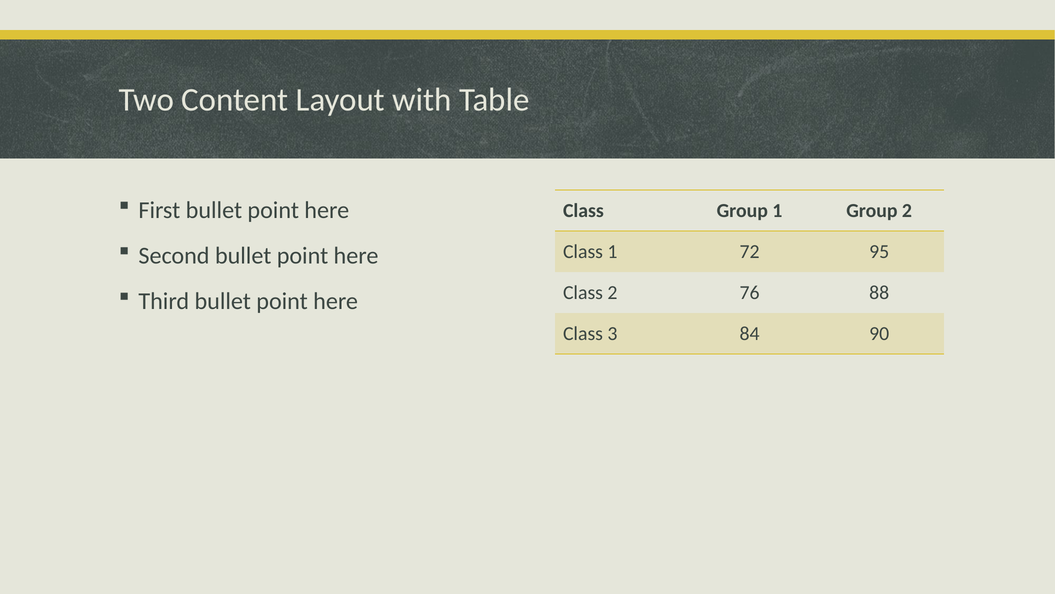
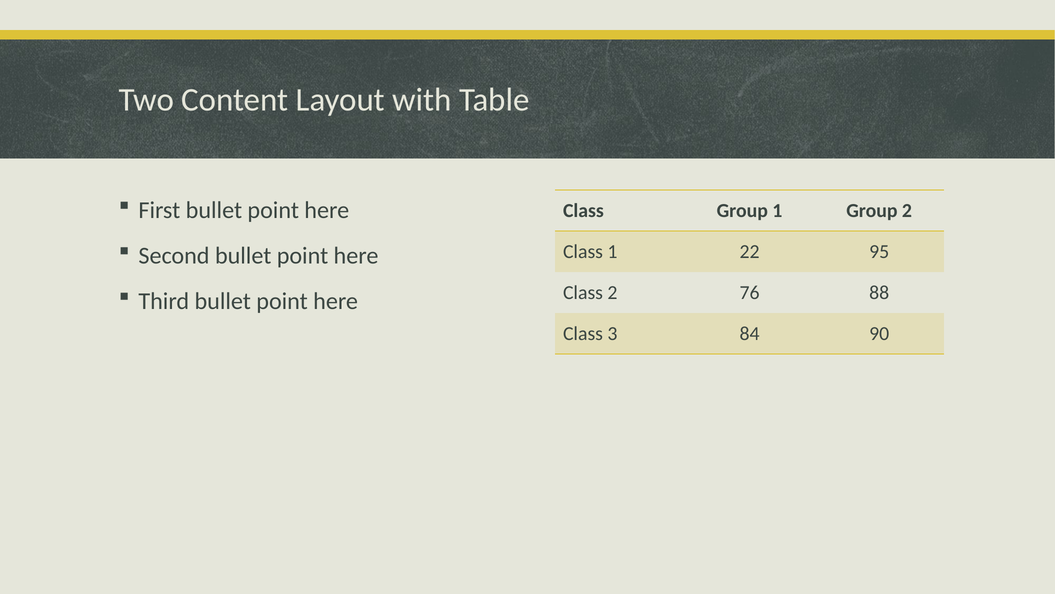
72: 72 -> 22
